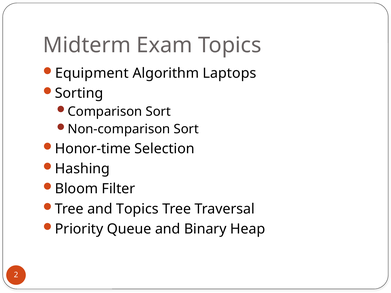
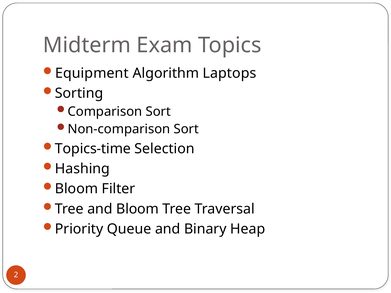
Honor-time: Honor-time -> Topics-time
and Topics: Topics -> Bloom
